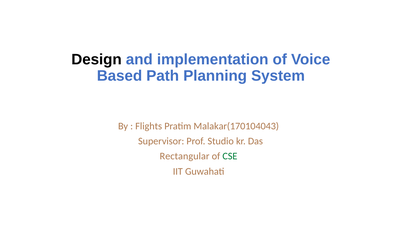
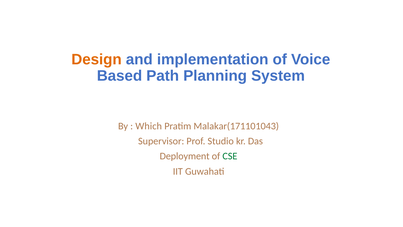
Design colour: black -> orange
Flights: Flights -> Which
Malakar(170104043: Malakar(170104043 -> Malakar(171101043
Rectangular: Rectangular -> Deployment
